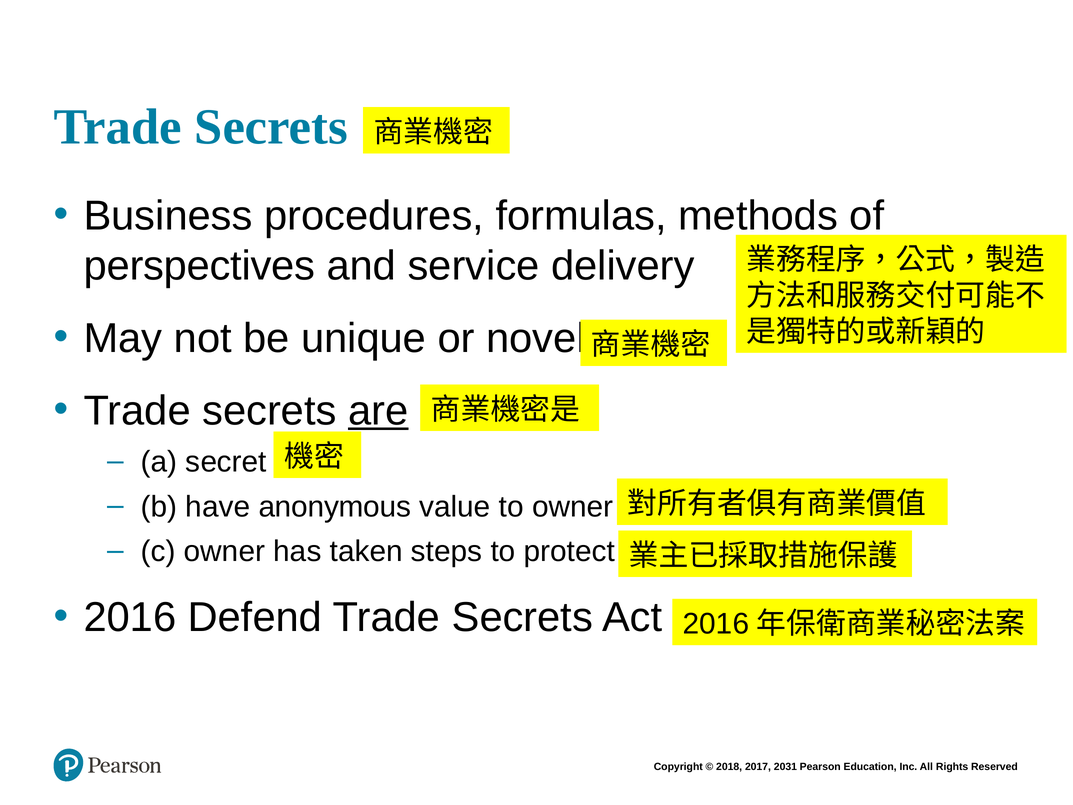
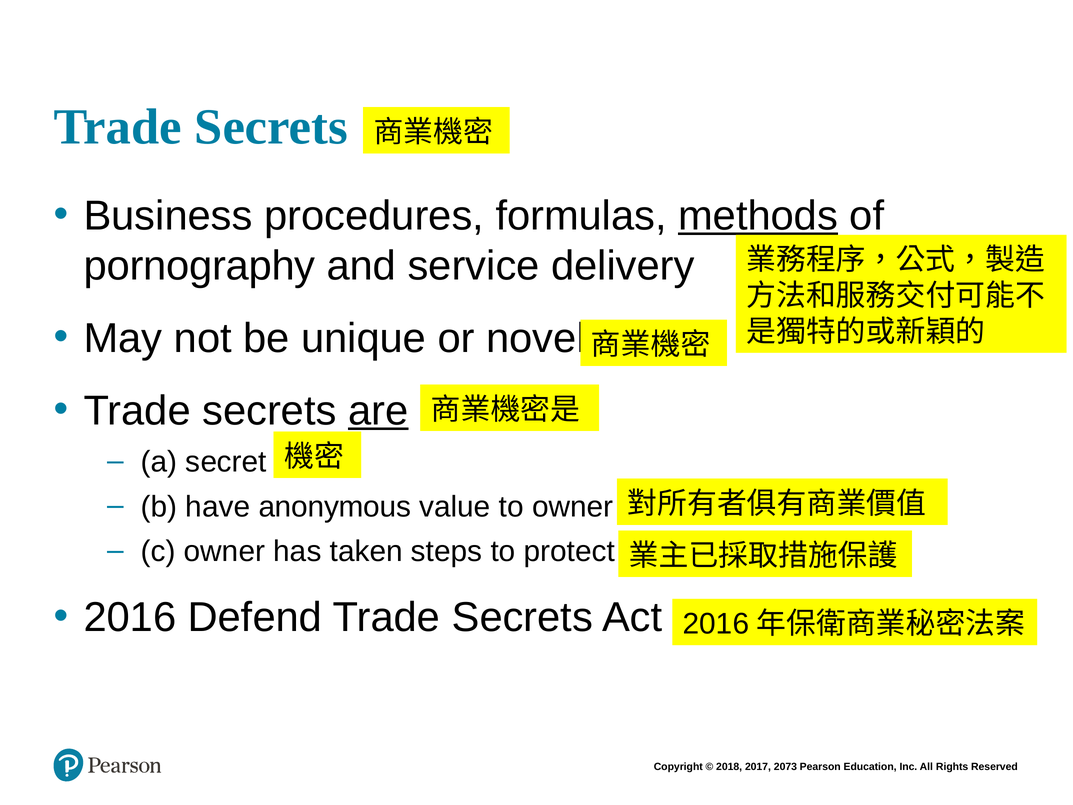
methods underline: none -> present
perspectives: perspectives -> pornography
2031: 2031 -> 2073
